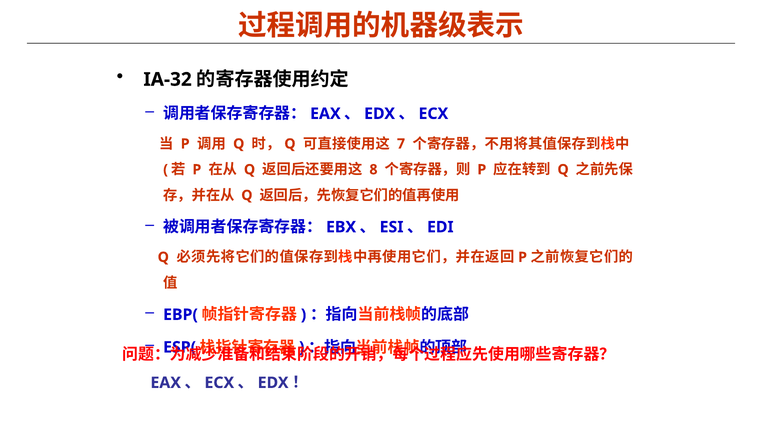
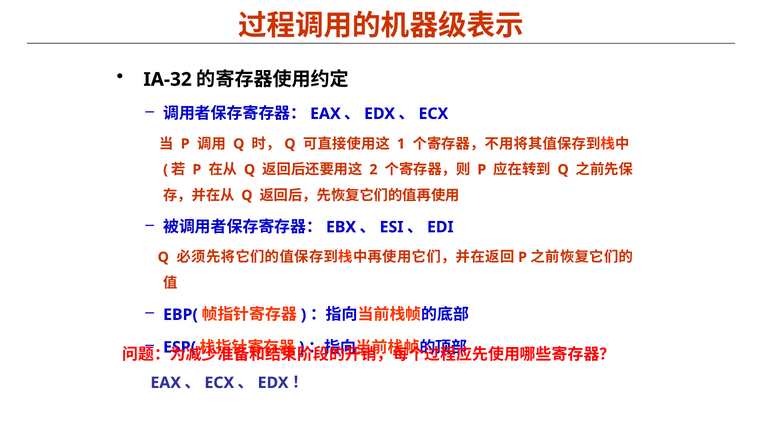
7: 7 -> 1
8: 8 -> 2
